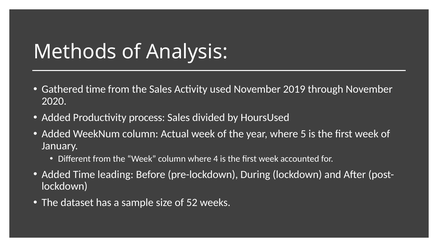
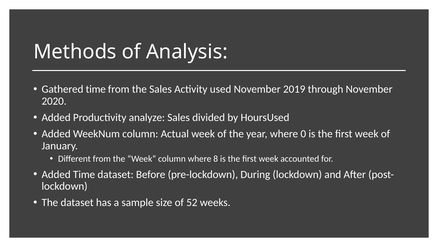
process: process -> analyze
5: 5 -> 0
4: 4 -> 8
Time leading: leading -> dataset
